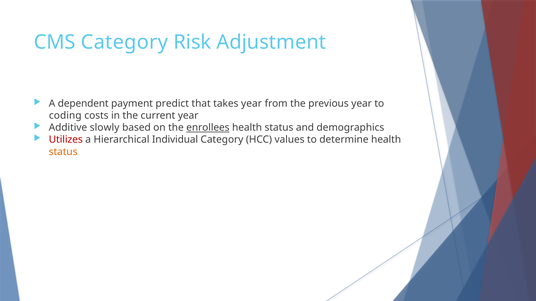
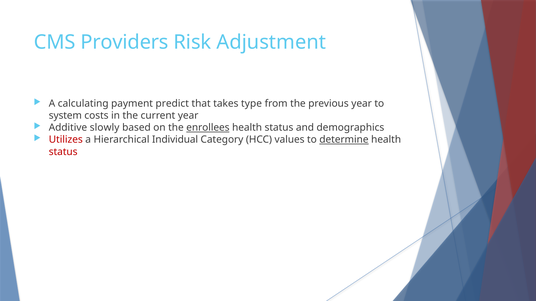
CMS Category: Category -> Providers
dependent: dependent -> calculating
takes year: year -> type
coding: coding -> system
determine underline: none -> present
status at (63, 152) colour: orange -> red
